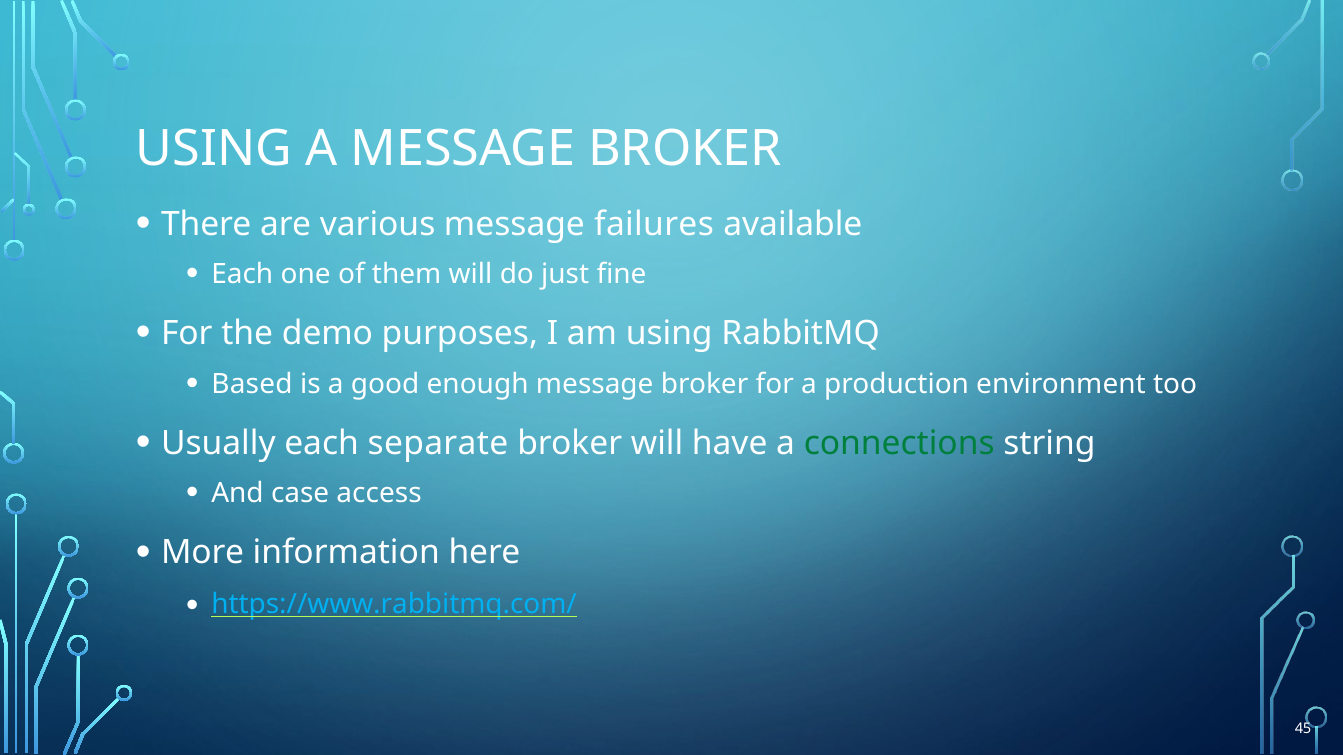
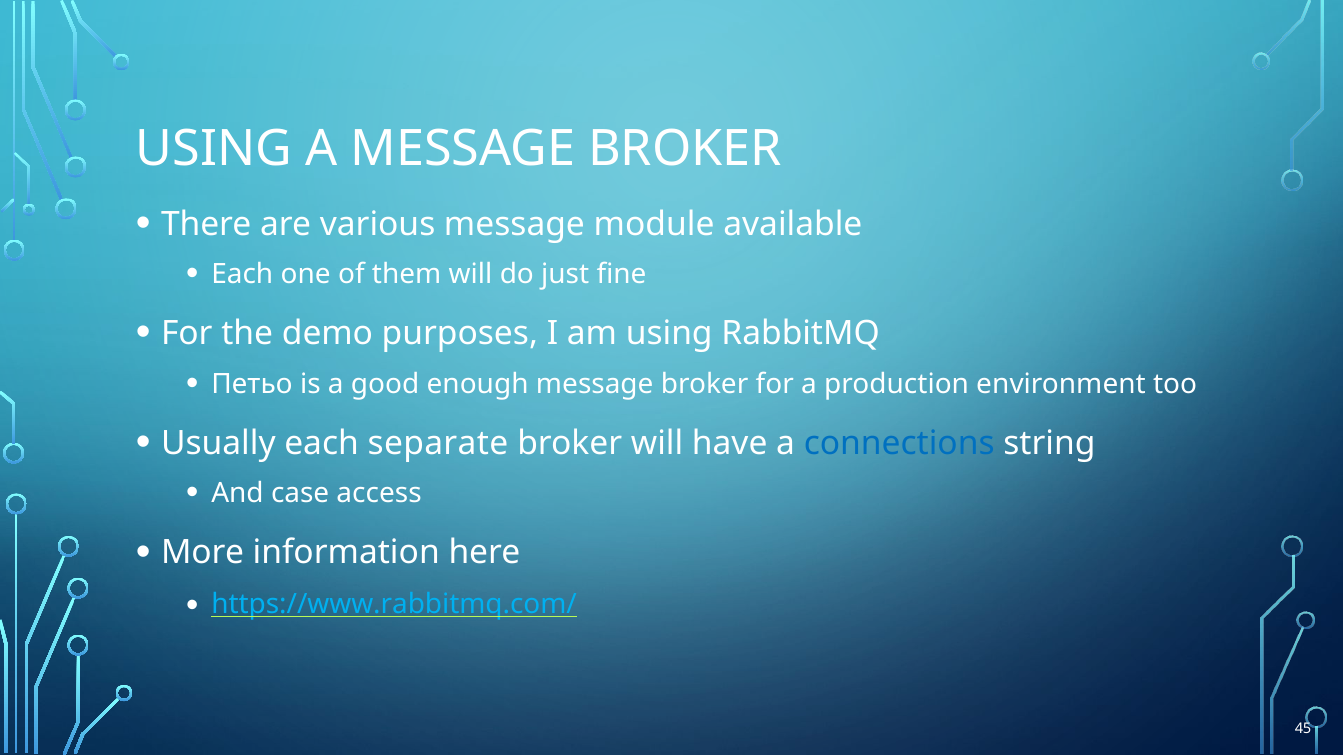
failures: failures -> module
Based: Based -> Петьо
connections colour: green -> blue
